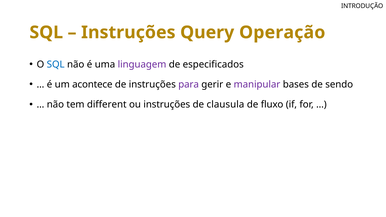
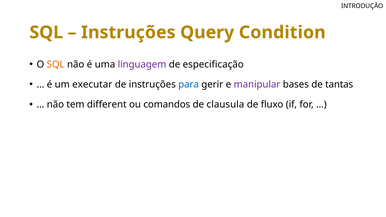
Operação: Operação -> Condition
SQL at (56, 64) colour: blue -> orange
especificados: especificados -> especificação
acontece: acontece -> executar
para colour: purple -> blue
sendo: sendo -> tantas
ou instruções: instruções -> comandos
